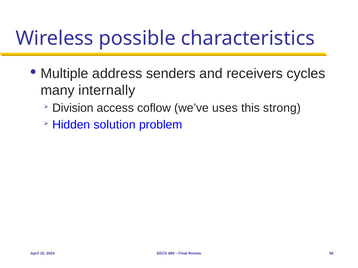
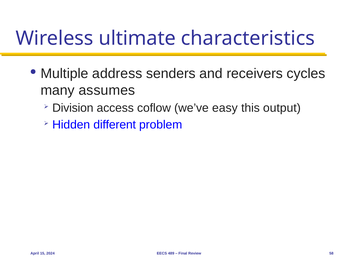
possible: possible -> ultimate
internally: internally -> assumes
uses: uses -> easy
strong: strong -> output
solution: solution -> different
